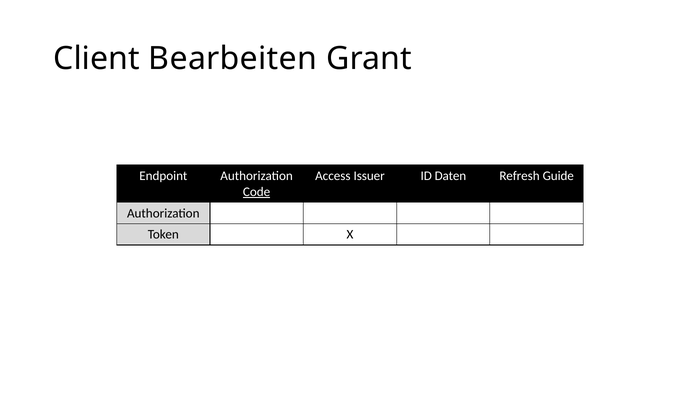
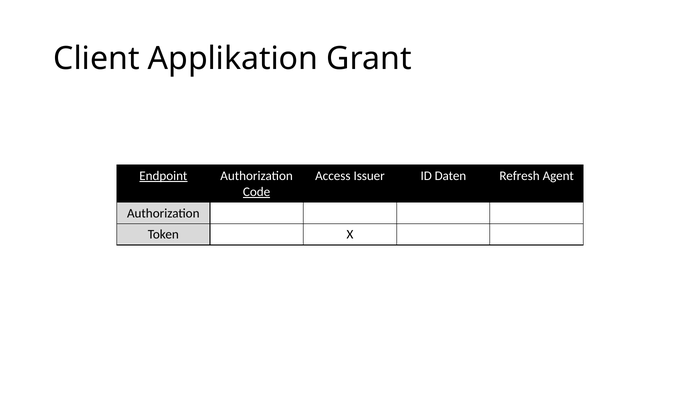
Bearbeiten: Bearbeiten -> Applikation
Endpoint underline: none -> present
Guide: Guide -> Agent
